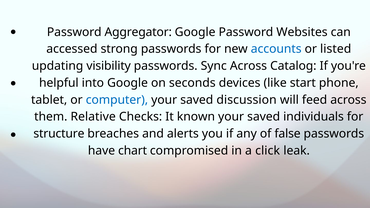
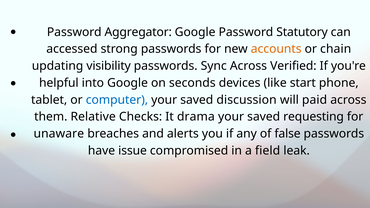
Websites: Websites -> Statutory
accounts colour: blue -> orange
listed: listed -> chain
Catalog: Catalog -> Verified
feed: feed -> paid
known: known -> drama
individuals: individuals -> requesting
structure: structure -> unaware
chart: chart -> issue
click: click -> field
